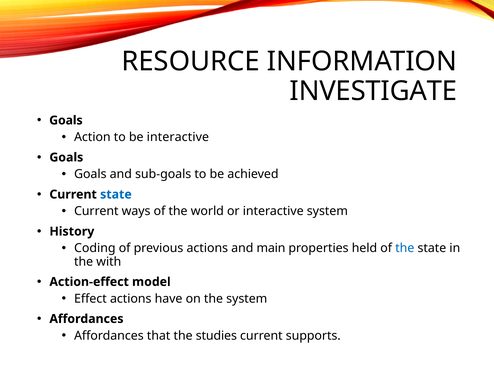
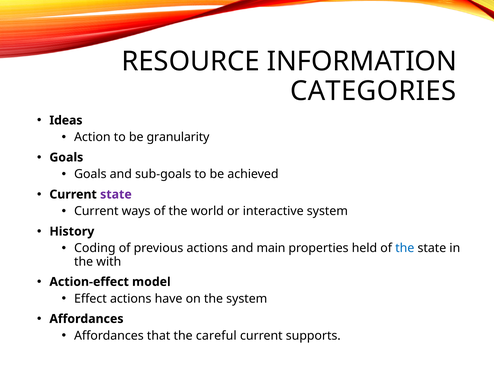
INVESTIGATE: INVESTIGATE -> CATEGORIES
Goals at (66, 120): Goals -> Ideas
be interactive: interactive -> granularity
state at (116, 194) colour: blue -> purple
studies: studies -> careful
